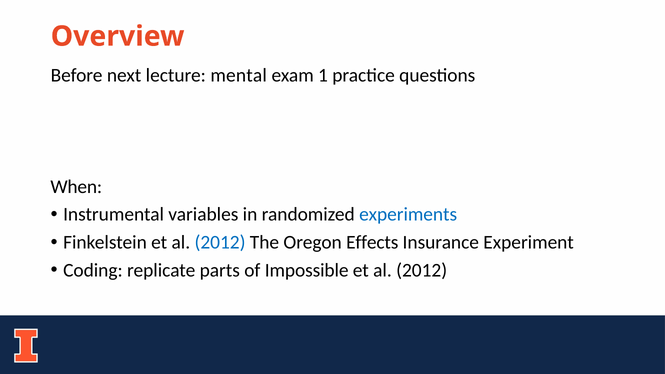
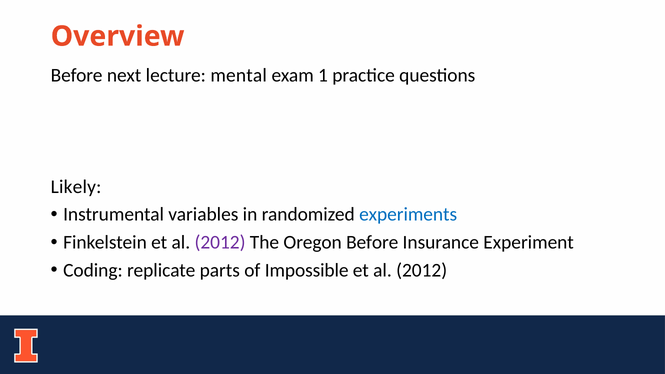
When: When -> Likely
2012 at (220, 242) colour: blue -> purple
Oregon Effects: Effects -> Before
